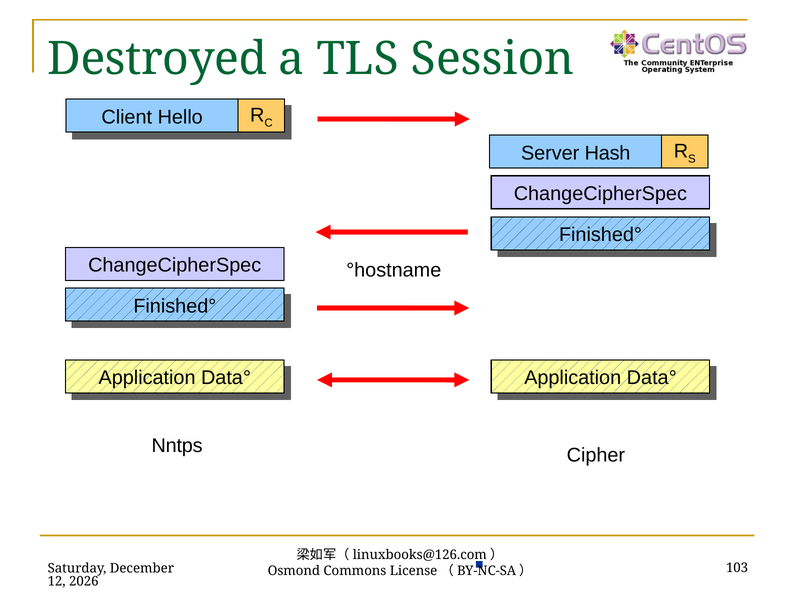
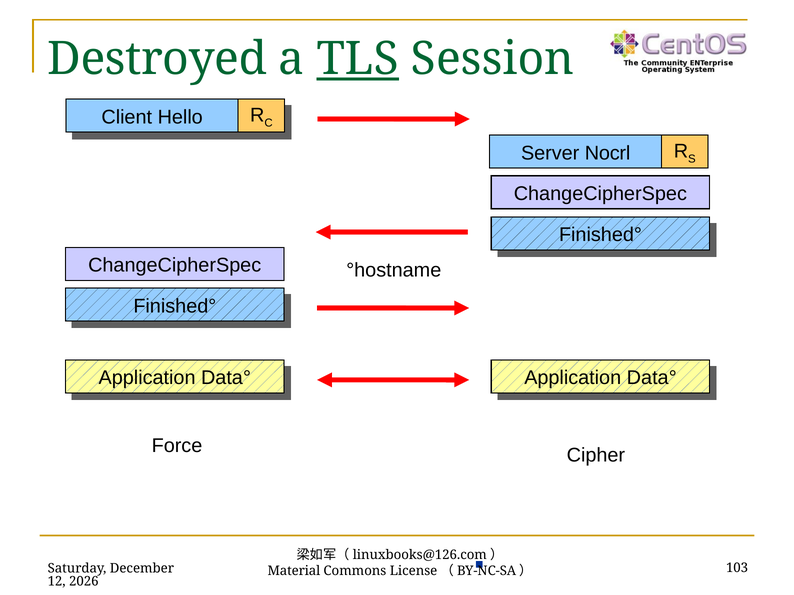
TLS underline: none -> present
Hash: Hash -> Nocrl
Nntps: Nntps -> Force
Osmond: Osmond -> Material
